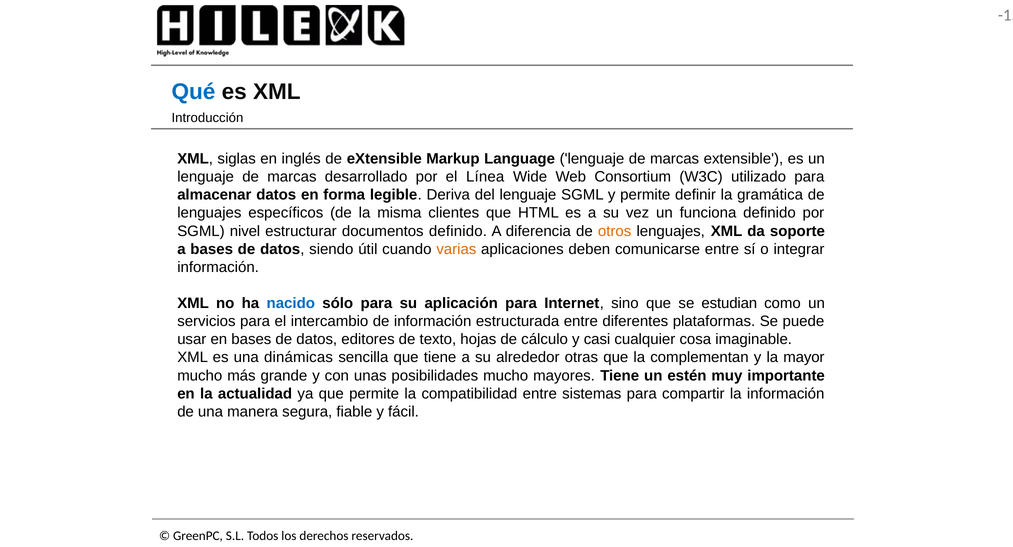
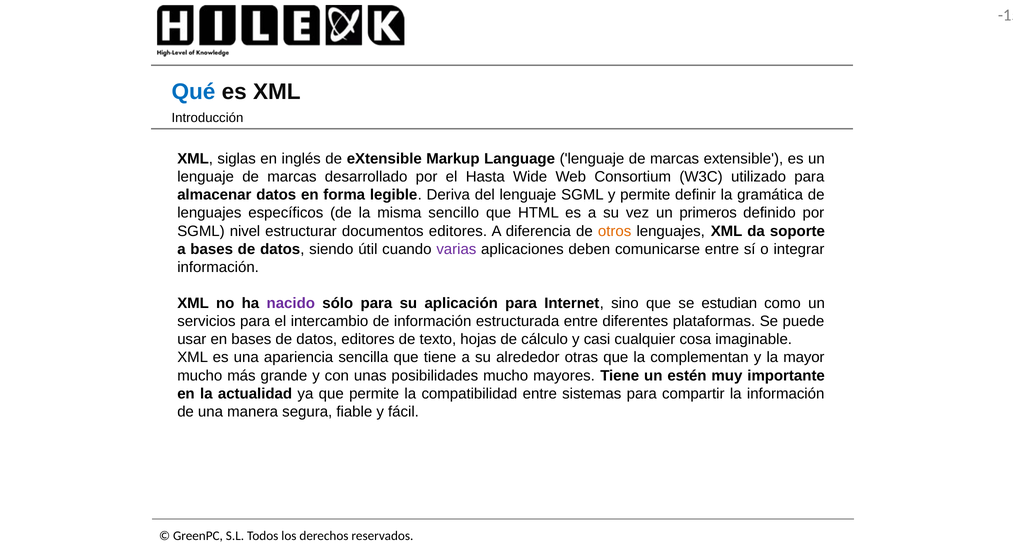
Línea: Línea -> Hasta
clientes: clientes -> sencillo
funciona: funciona -> primeros
documentos definido: definido -> editores
varias colour: orange -> purple
nacido colour: blue -> purple
dinámicas: dinámicas -> apariencia
